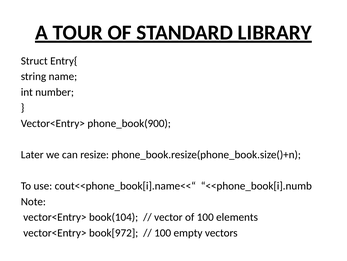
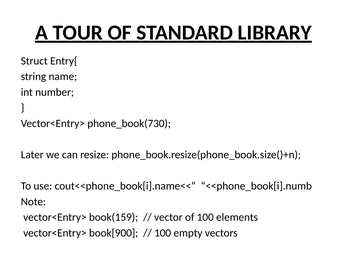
phone_book(900: phone_book(900 -> phone_book(730
book(104: book(104 -> book(159
book[972: book[972 -> book[900
